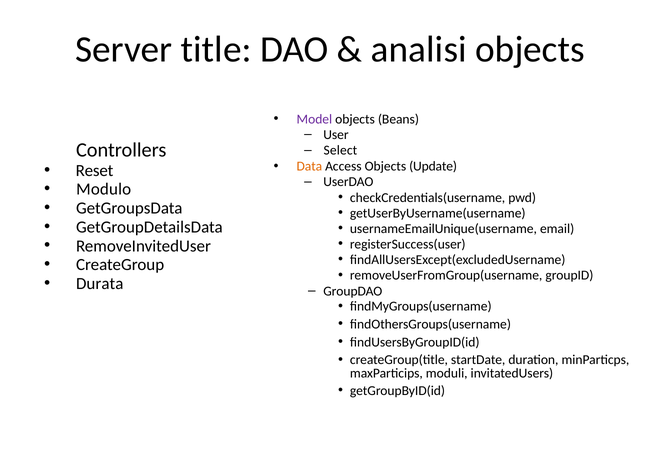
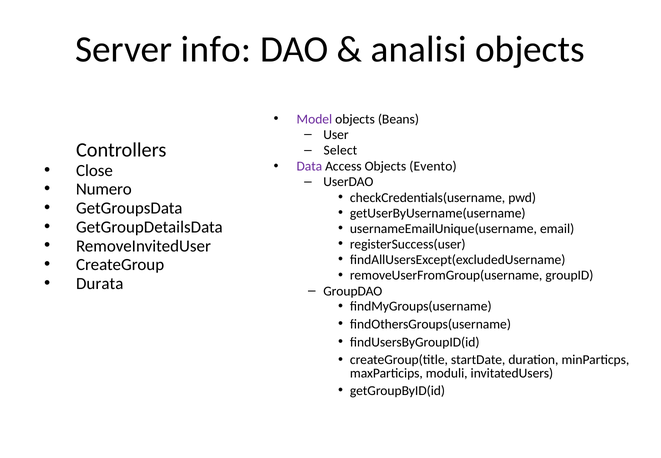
title: title -> info
Data colour: orange -> purple
Update: Update -> Evento
Reset: Reset -> Close
Modulo: Modulo -> Numero
